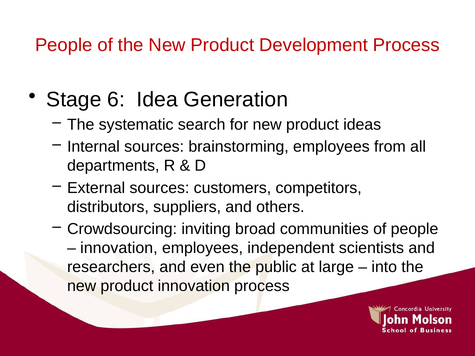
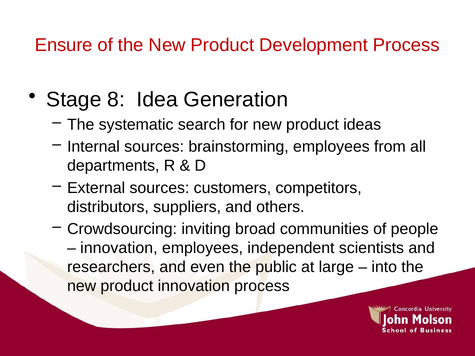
People at (64, 45): People -> Ensure
6: 6 -> 8
